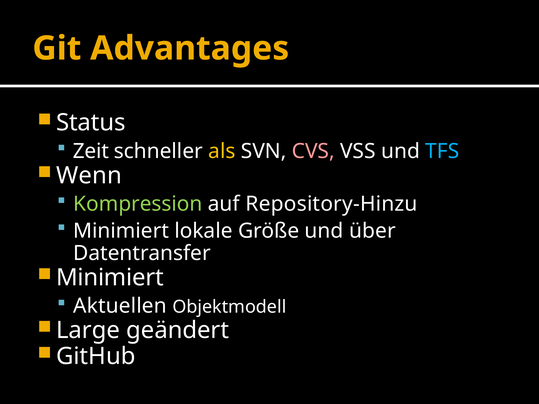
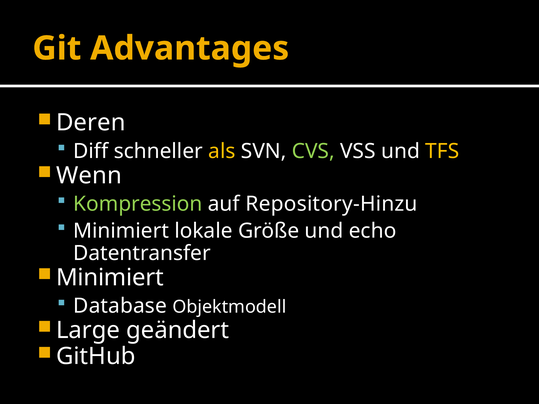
Status: Status -> Deren
Zeit: Zeit -> Diff
CVS colour: pink -> light green
TFS colour: light blue -> yellow
über: über -> echo
Aktuellen: Aktuellen -> Database
